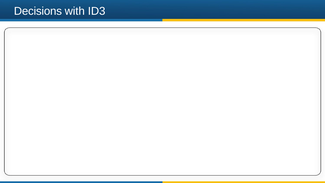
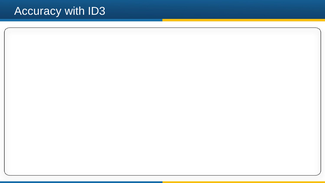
Decisions: Decisions -> Accuracy
